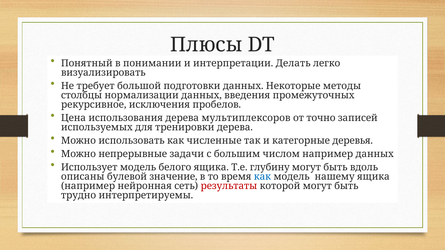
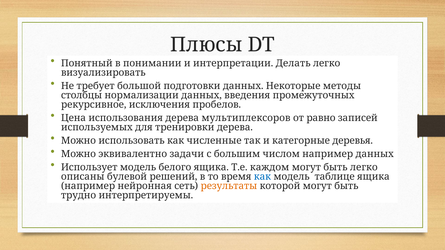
точно: точно -> равно
непрерывные: непрерывные -> эквивалентно
глубину: глубину -> каждом
быть вдоль: вдоль -> легко
значение: значение -> решений
нашему: нашему -> таблице
результаты colour: red -> orange
